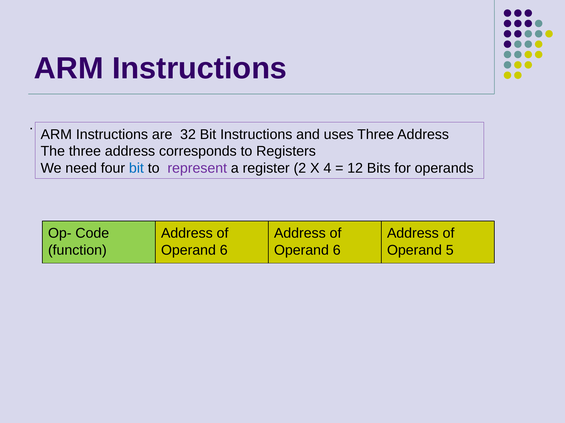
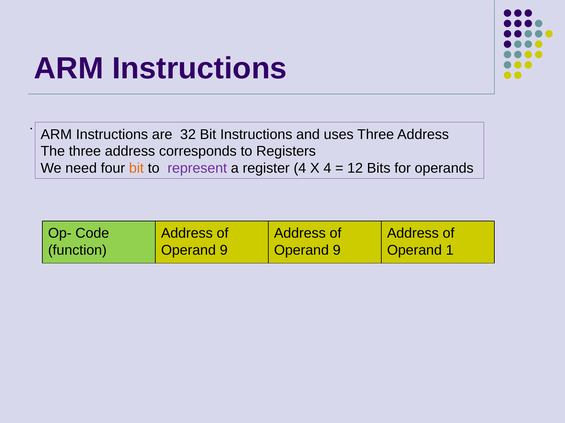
bit at (136, 169) colour: blue -> orange
register 2: 2 -> 4
6 at (224, 251): 6 -> 9
6 at (337, 251): 6 -> 9
5: 5 -> 1
